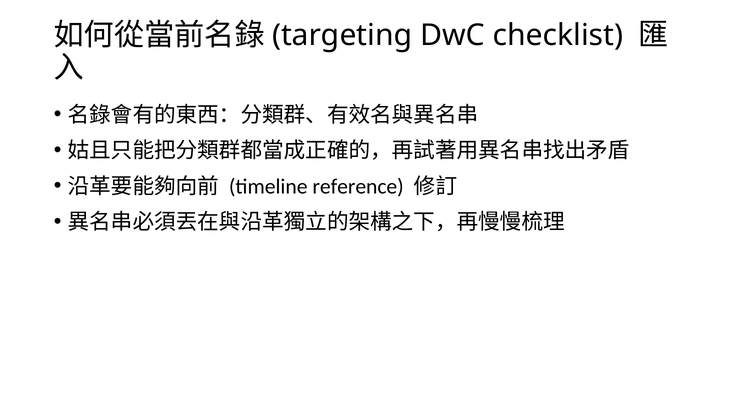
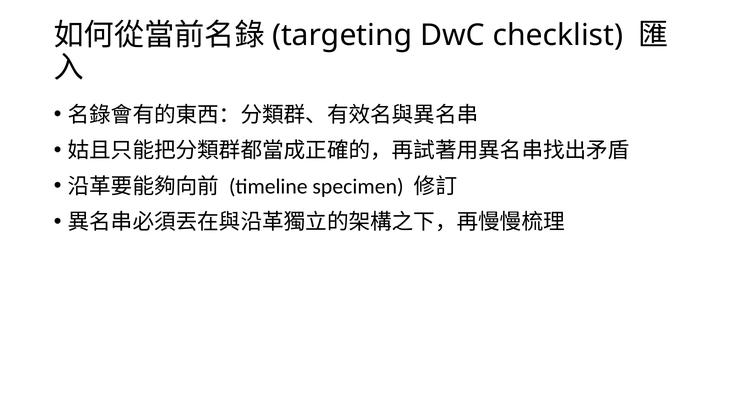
reference: reference -> specimen
